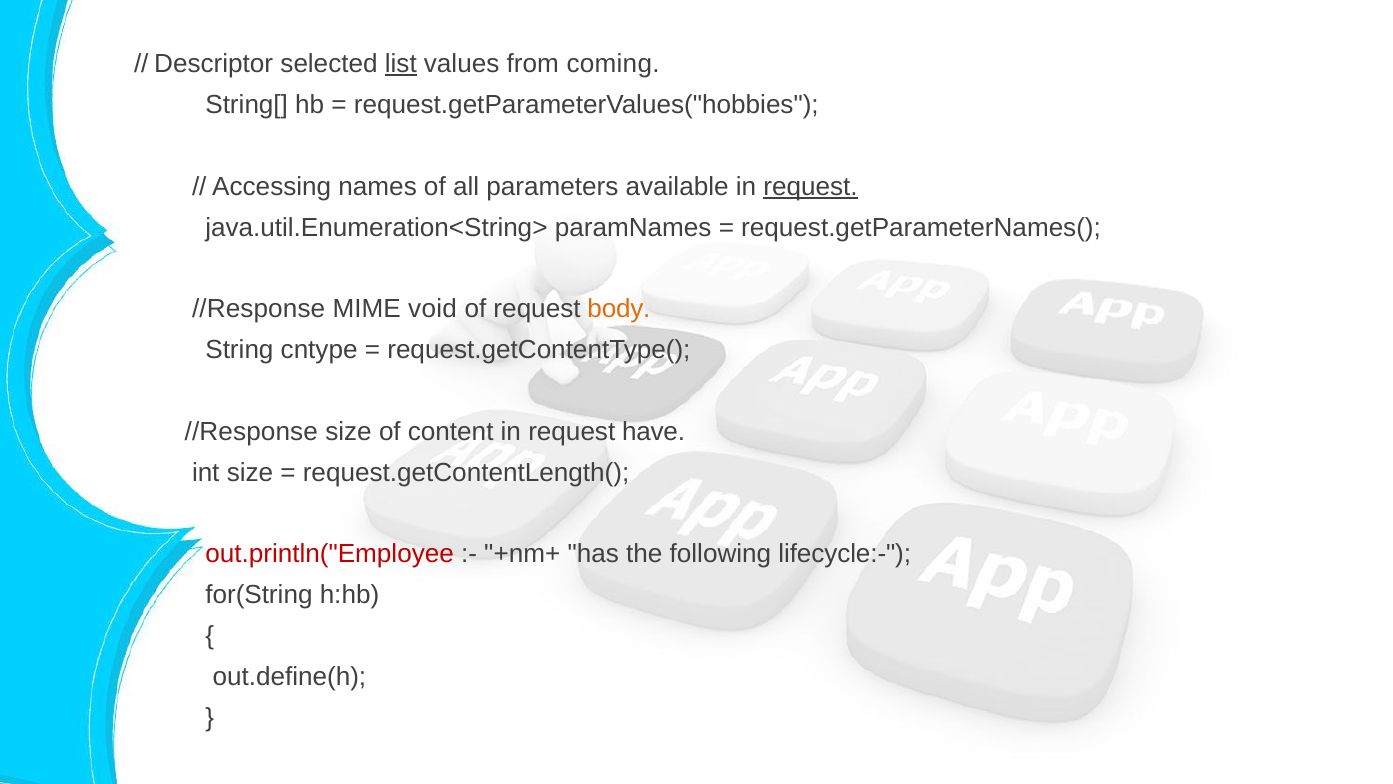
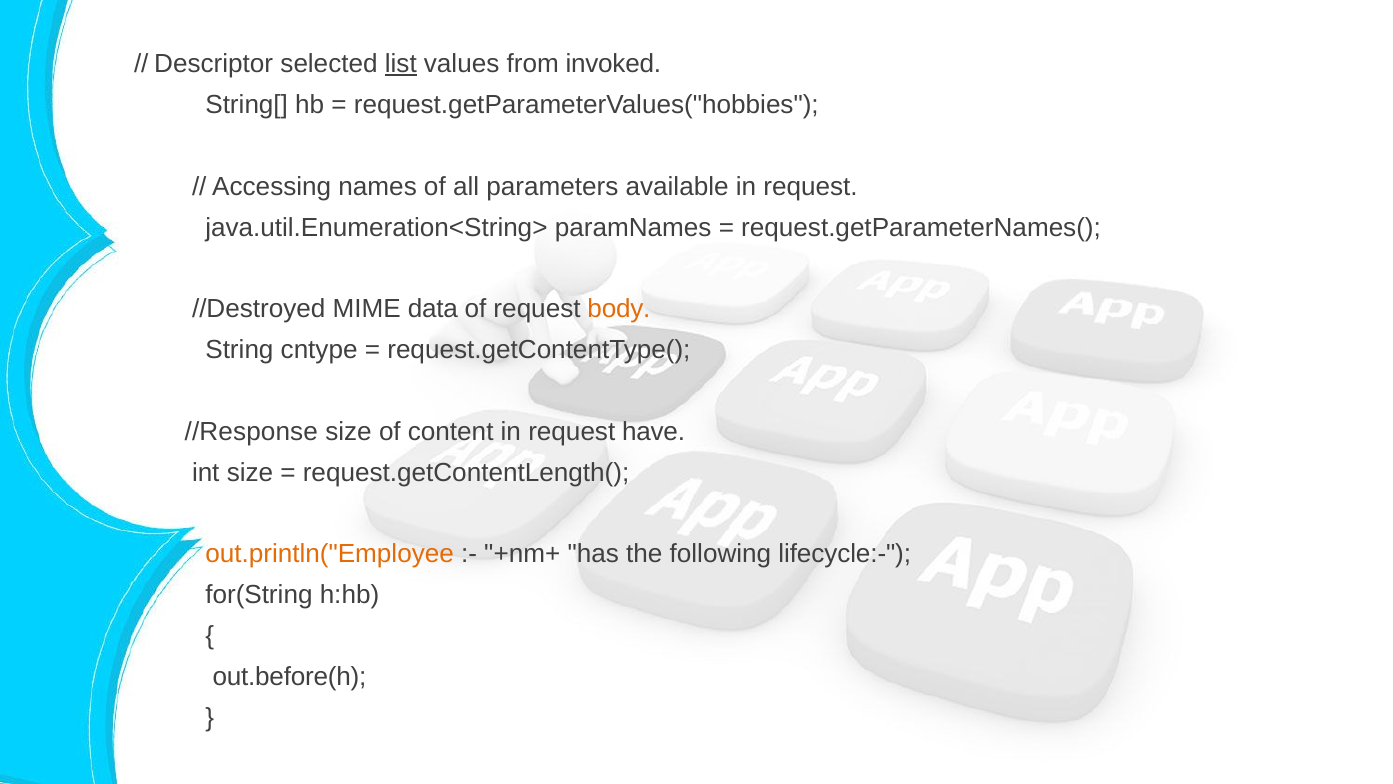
coming: coming -> invoked
request at (811, 186) underline: present -> none
//Response at (259, 309): //Response -> //Destroyed
void: void -> data
out.println("Employee colour: red -> orange
out.define(h: out.define(h -> out.before(h
